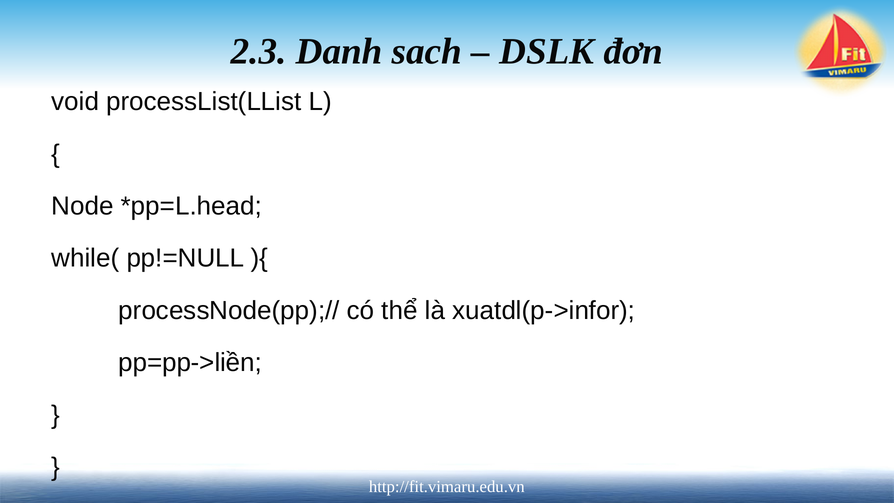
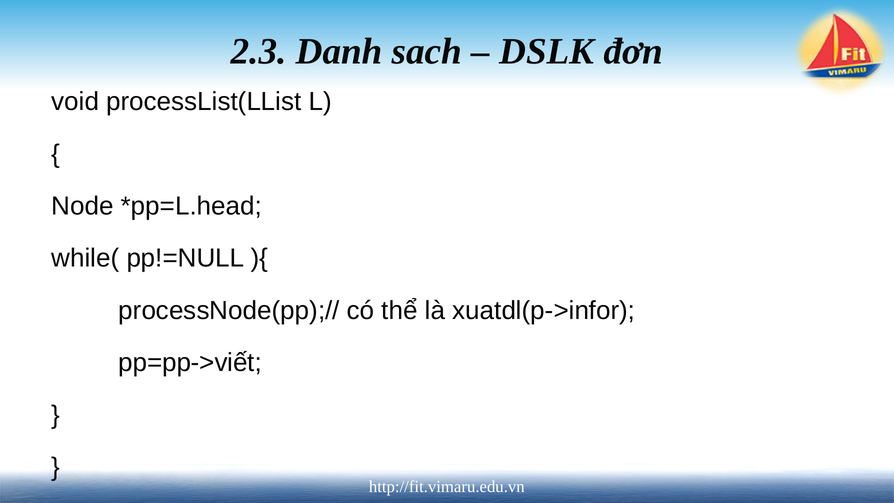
pp=pp->liền: pp=pp->liền -> pp=pp->viết
